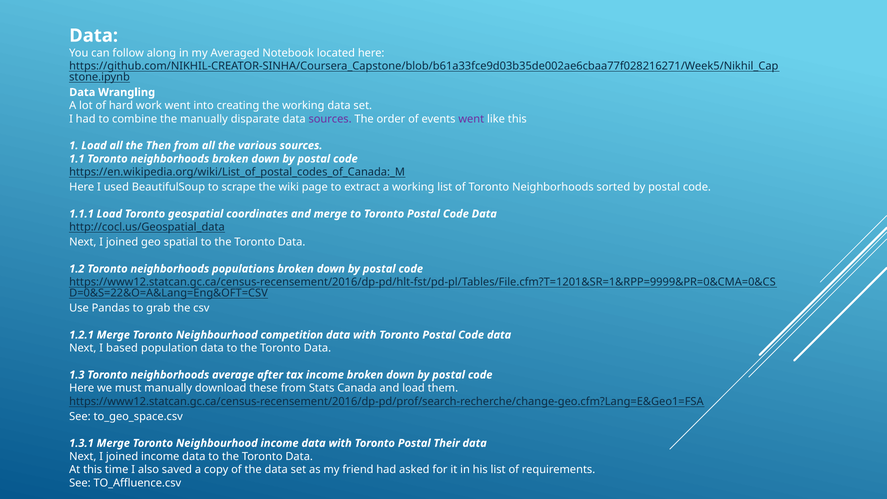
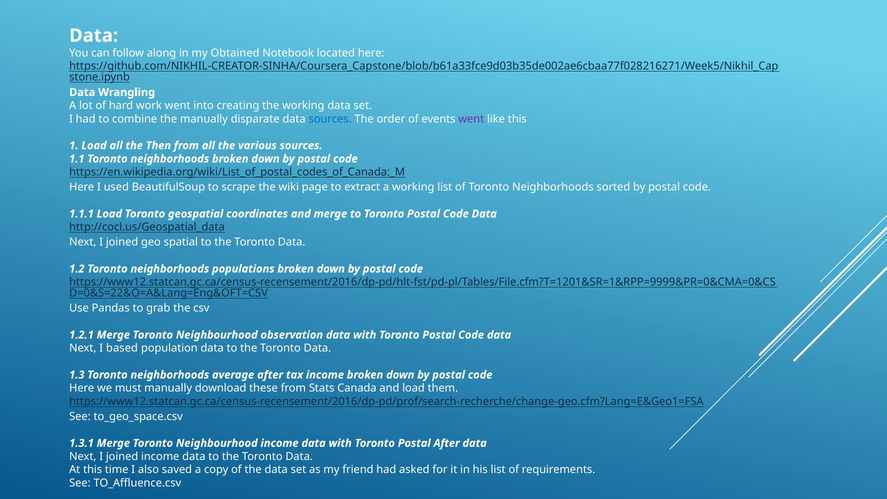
Averaged: Averaged -> Obtained
sources at (330, 119) colour: purple -> blue
competition: competition -> observation
Postal Their: Their -> After
